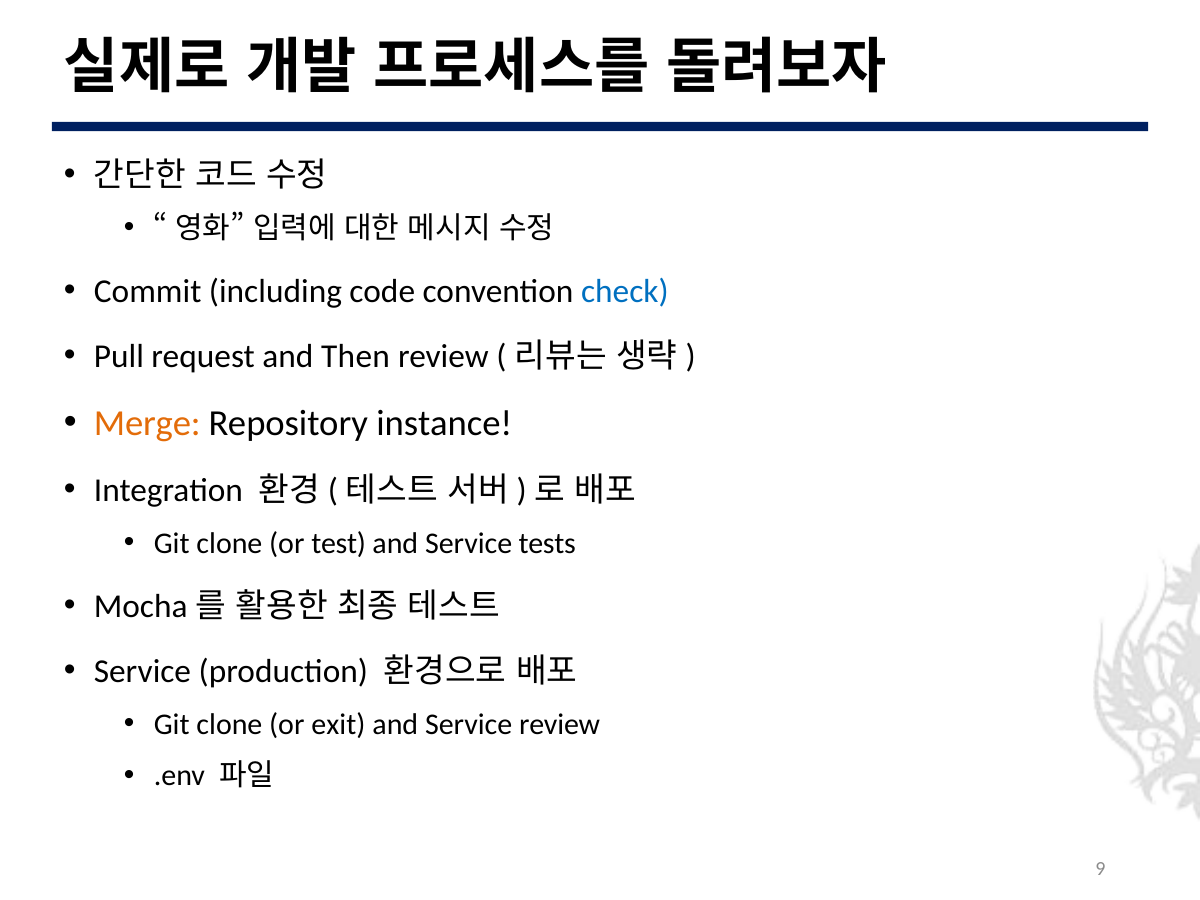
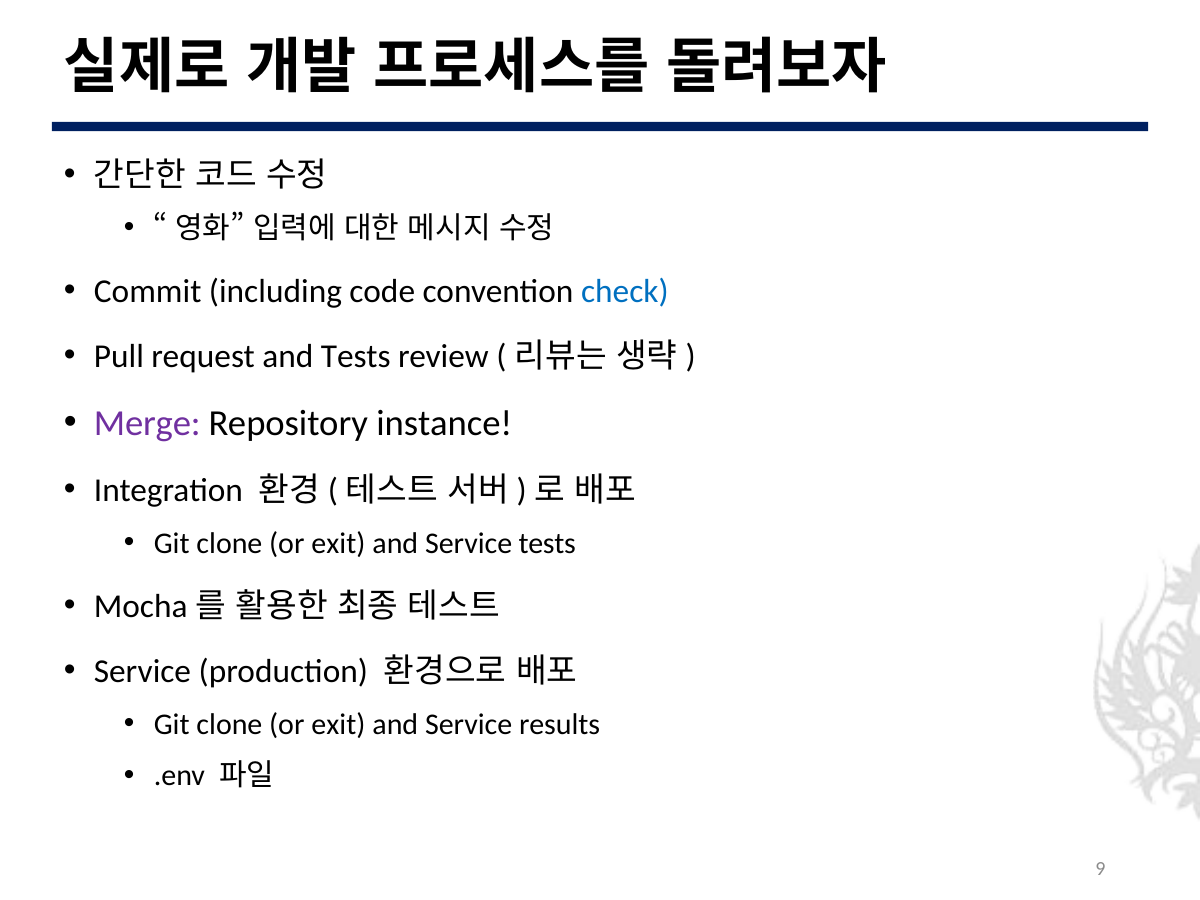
and Then: Then -> Tests
Merge colour: orange -> purple
test at (339, 543): test -> exit
Service review: review -> results
